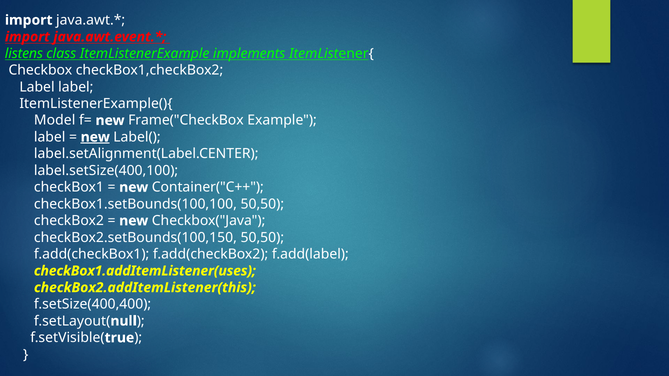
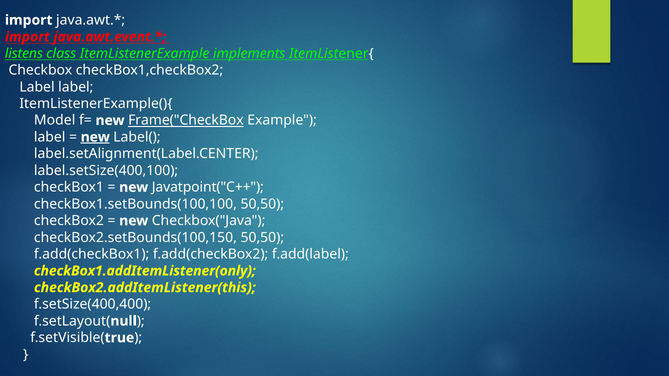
Frame("CheckBox underline: none -> present
Container("C++: Container("C++ -> Javatpoint("C++
checkBox1.addItemListener(uses: checkBox1.addItemListener(uses -> checkBox1.addItemListener(only
